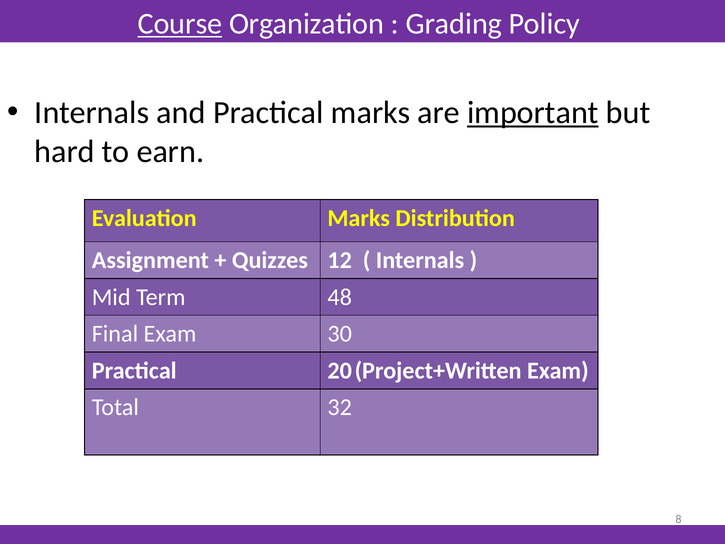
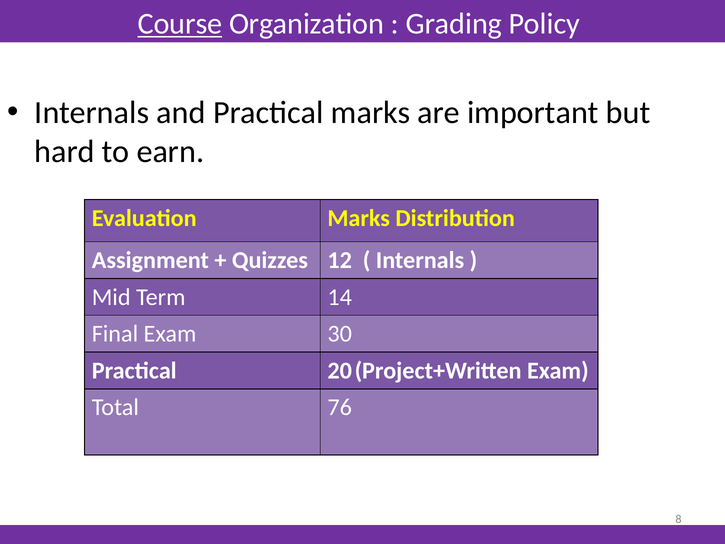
important underline: present -> none
48: 48 -> 14
32: 32 -> 76
